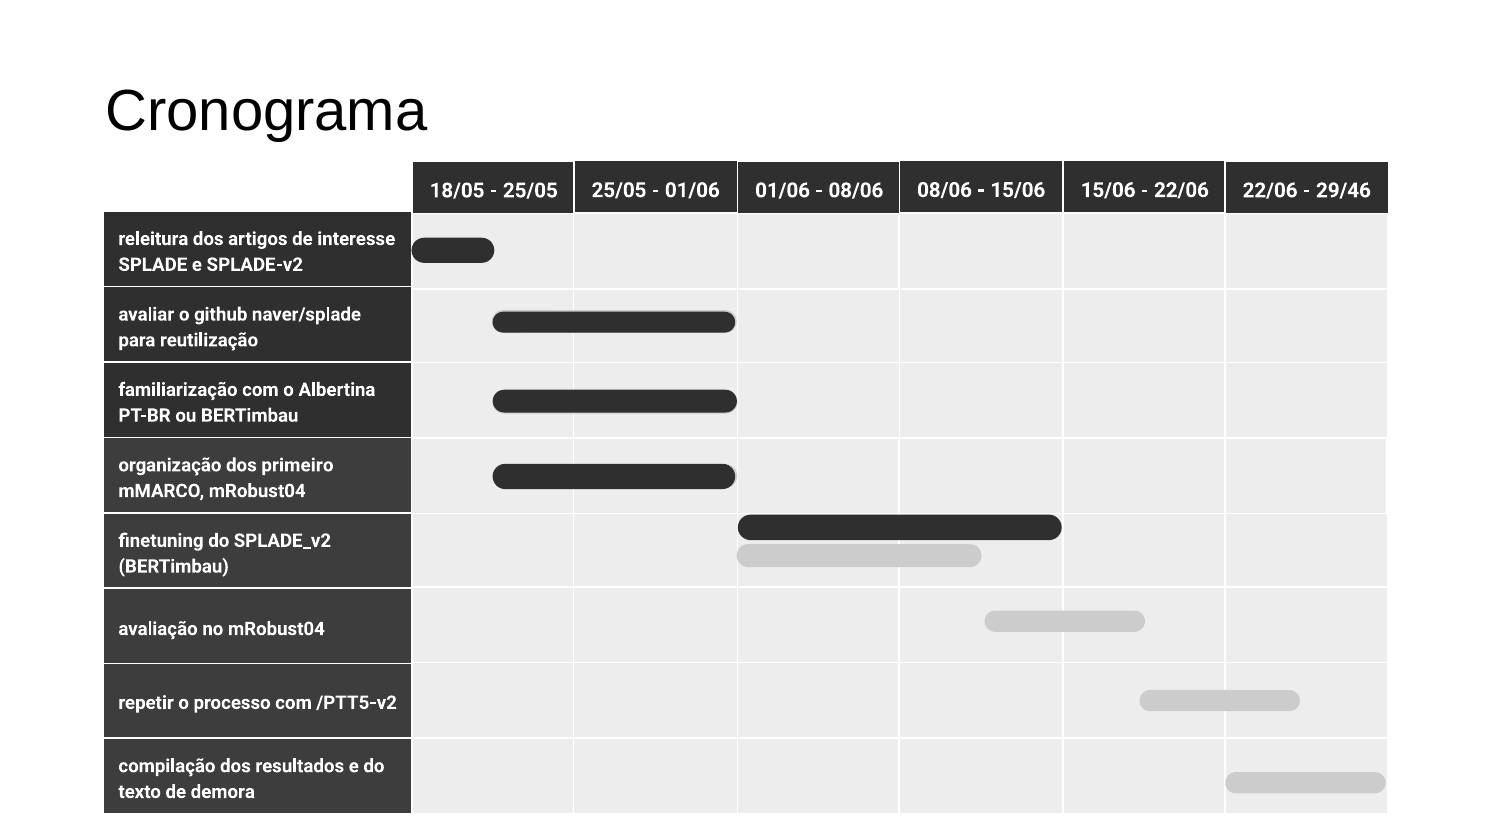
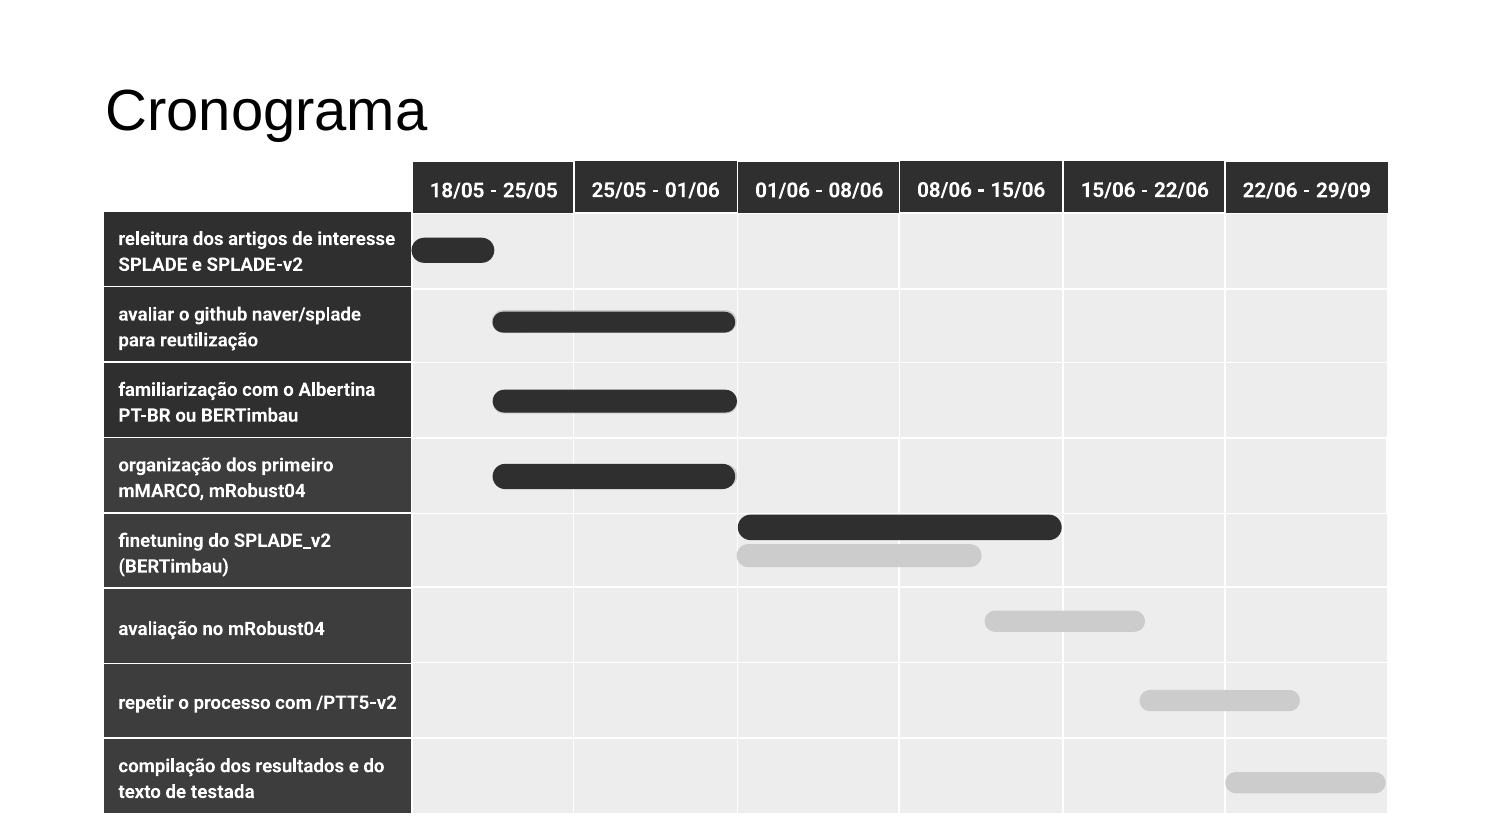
29/46: 29/46 -> 29/09
demora: demora -> testada
